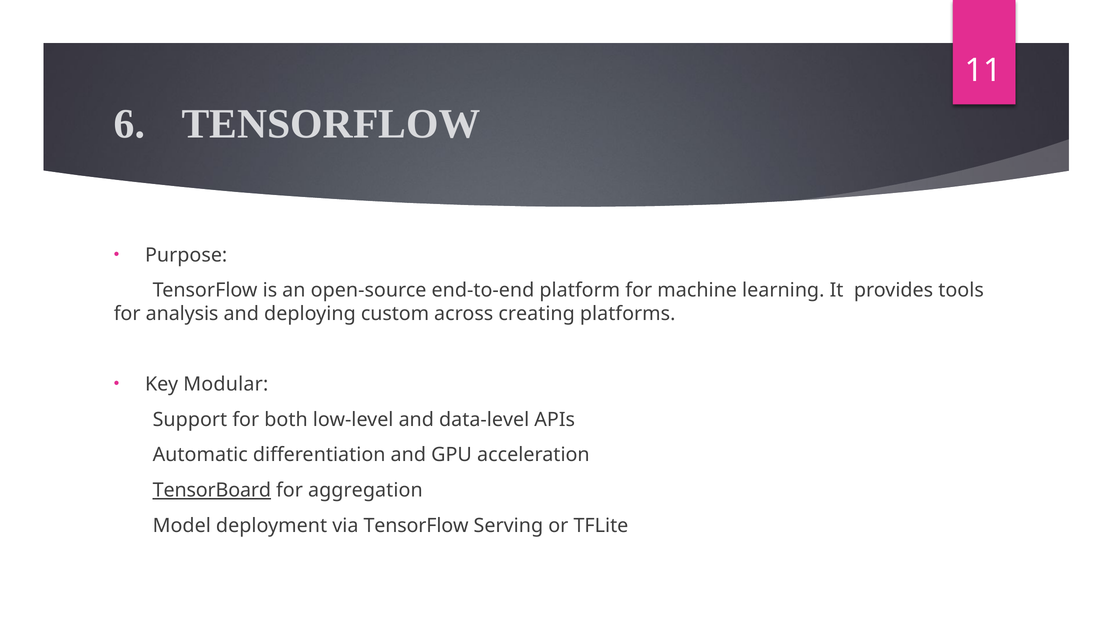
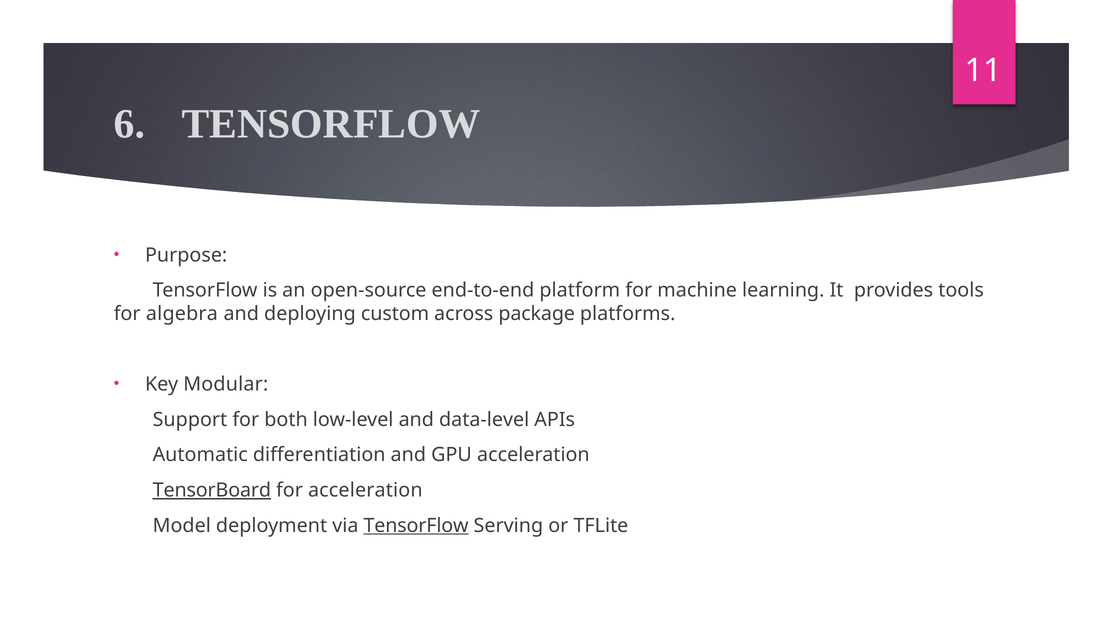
analysis: analysis -> algebra
creating: creating -> package
for aggregation: aggregation -> acceleration
TensorFlow at (416, 526) underline: none -> present
